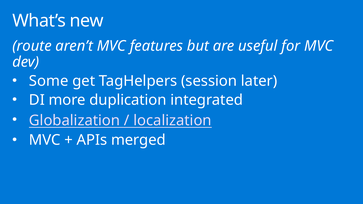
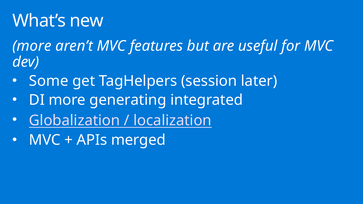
route at (32, 46): route -> more
duplication: duplication -> generating
